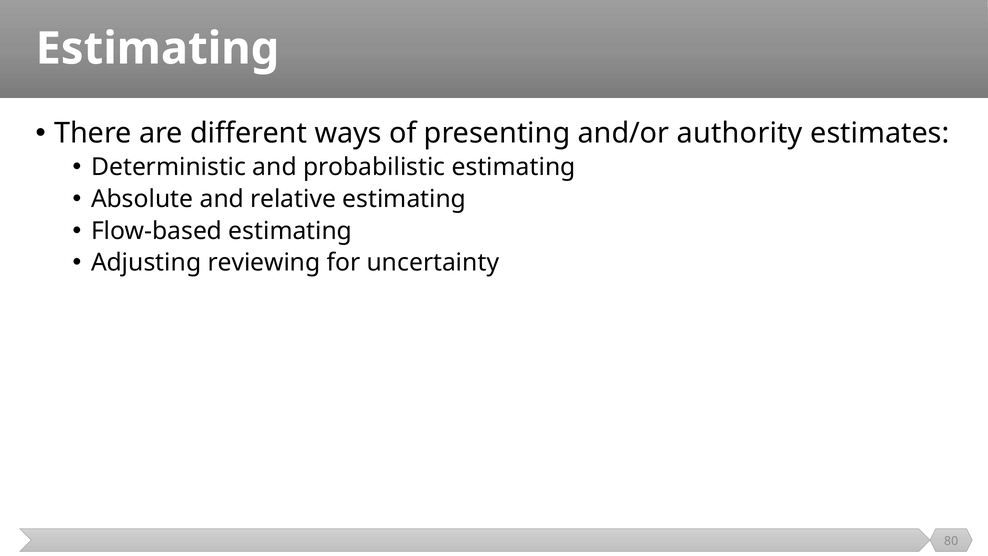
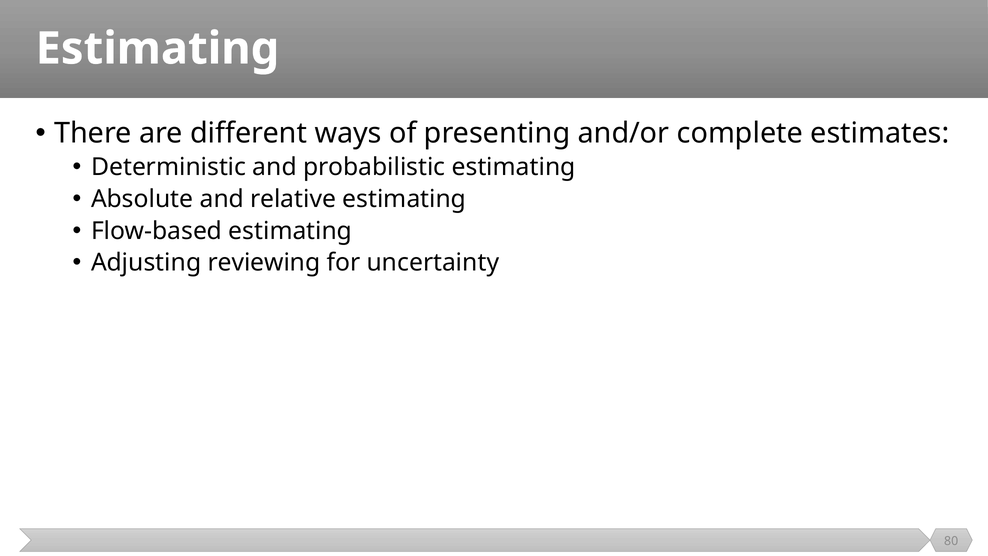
authority: authority -> complete
